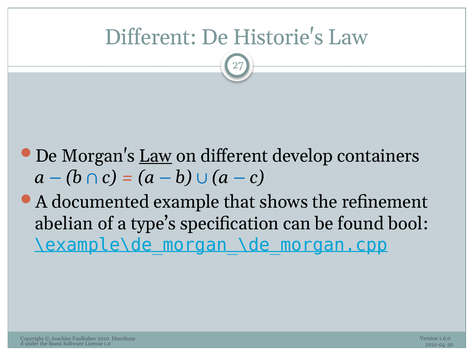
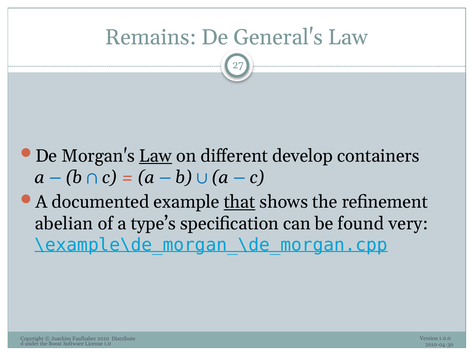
Different at (151, 37): Different -> Remains
Historie's: Historie's -> General's
that underline: none -> present
bool: bool -> very
